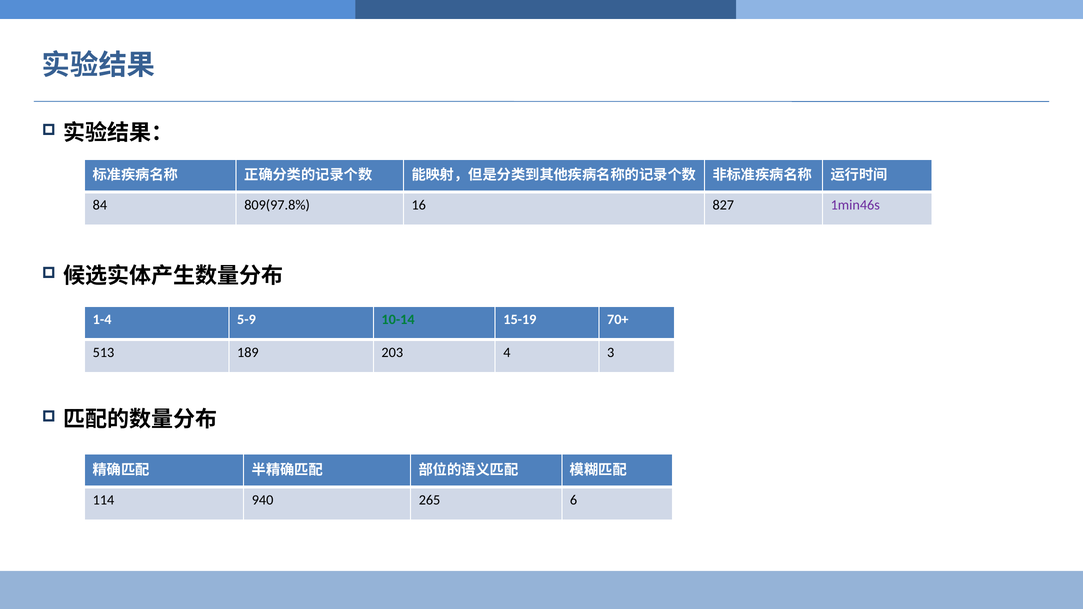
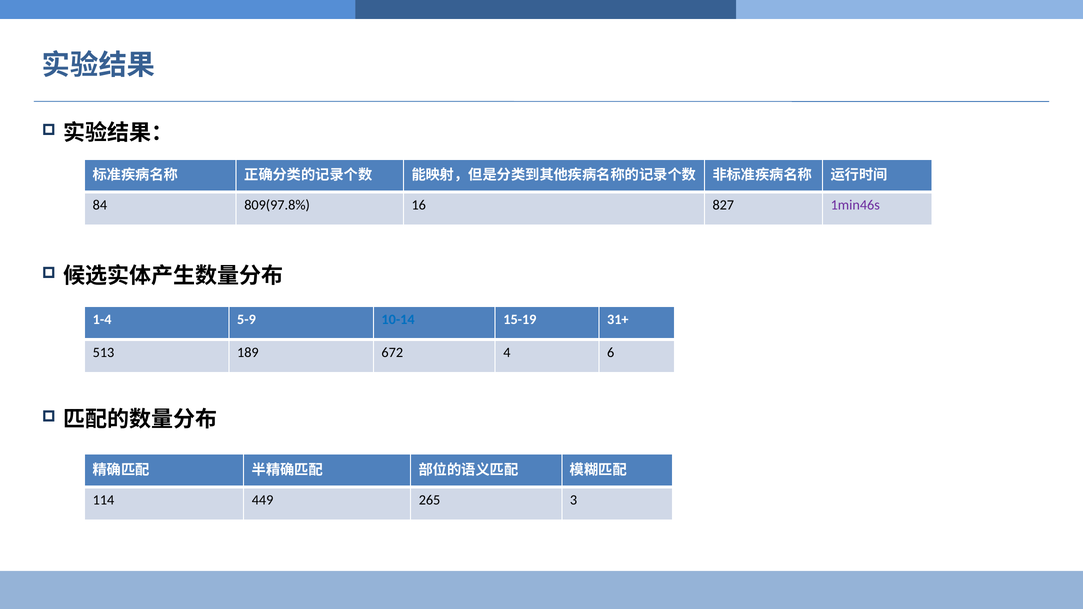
10-14 colour: green -> blue
70+: 70+ -> 31+
203: 203 -> 672
3: 3 -> 6
940: 940 -> 449
6: 6 -> 3
